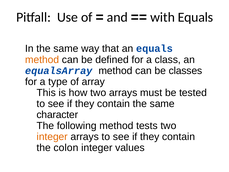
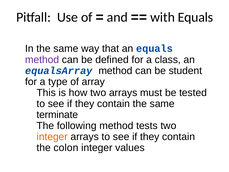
method at (42, 60) colour: orange -> purple
classes: classes -> student
character: character -> terminate
